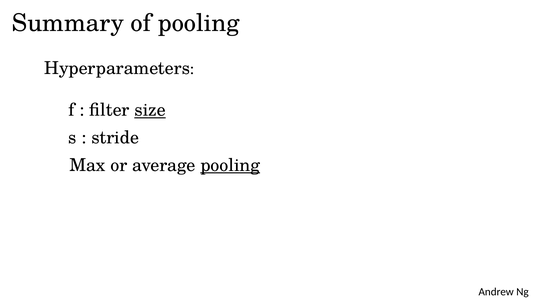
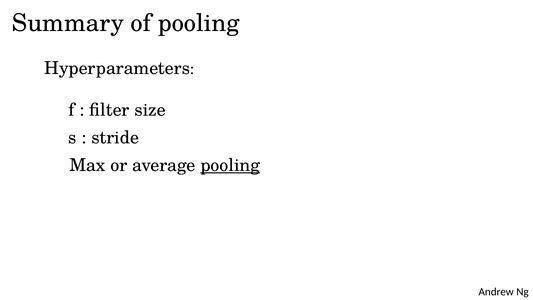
size underline: present -> none
